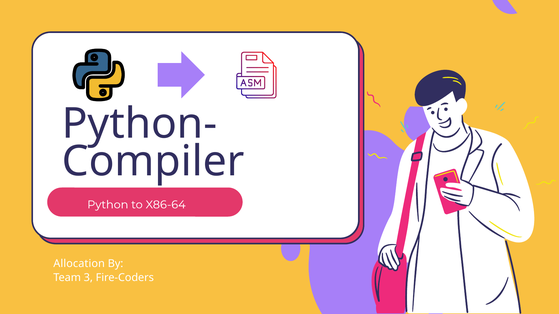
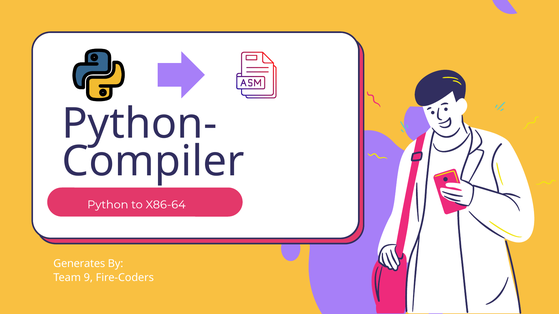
Allocation: Allocation -> Generates
3: 3 -> 9
